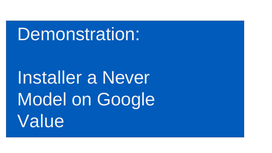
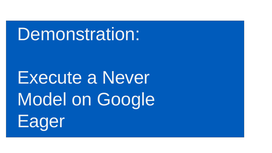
Installer: Installer -> Execute
Value: Value -> Eager
